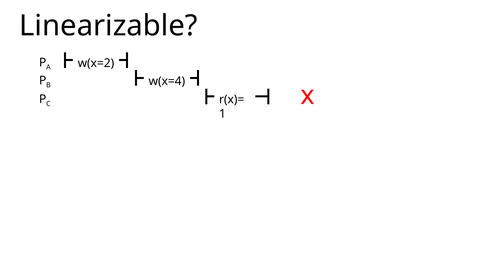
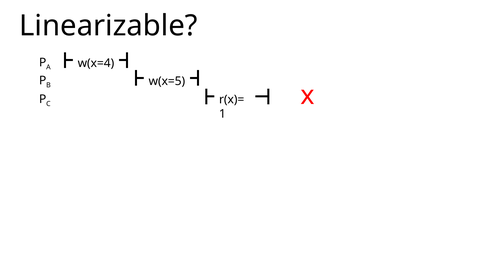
w(x=2: w(x=2 -> w(x=4
w(x=4: w(x=4 -> w(x=5
